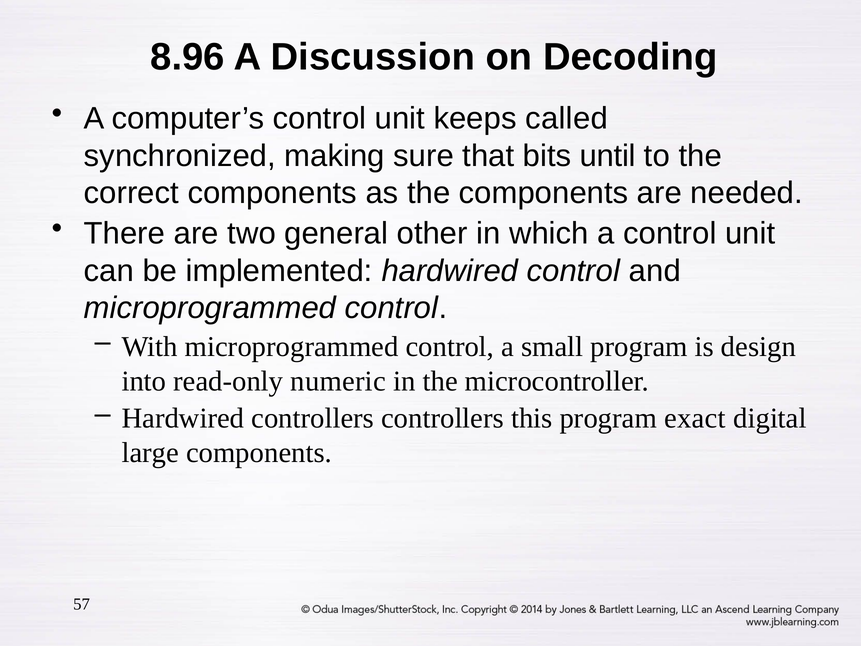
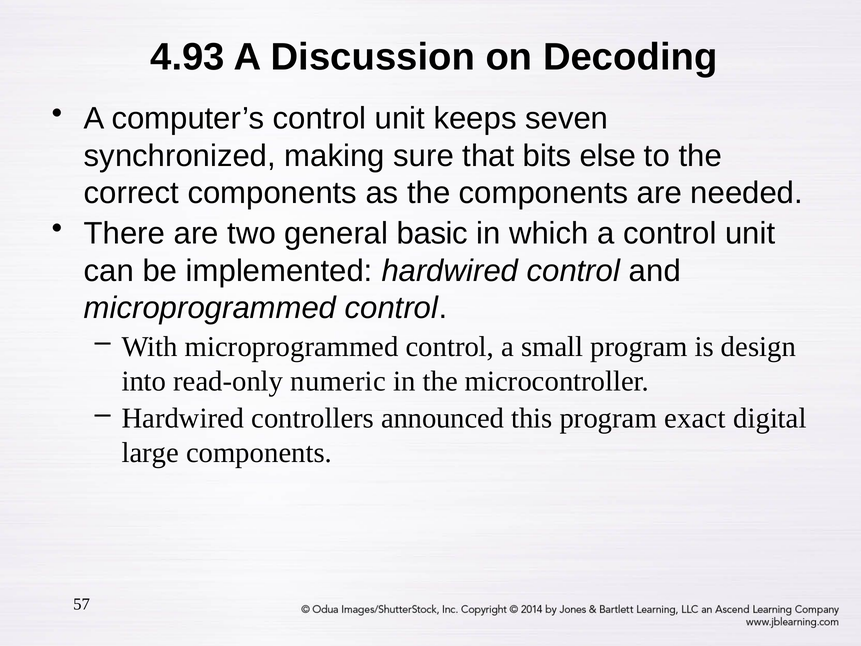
8.96: 8.96 -> 4.93
called: called -> seven
until: until -> else
other: other -> basic
controllers controllers: controllers -> announced
